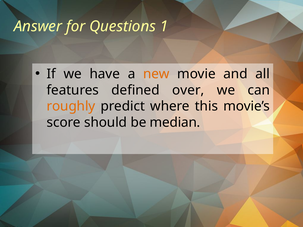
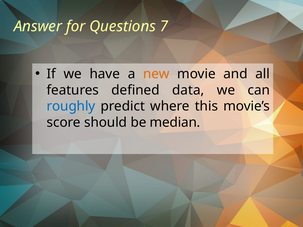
1: 1 -> 7
over: over -> data
roughly colour: orange -> blue
